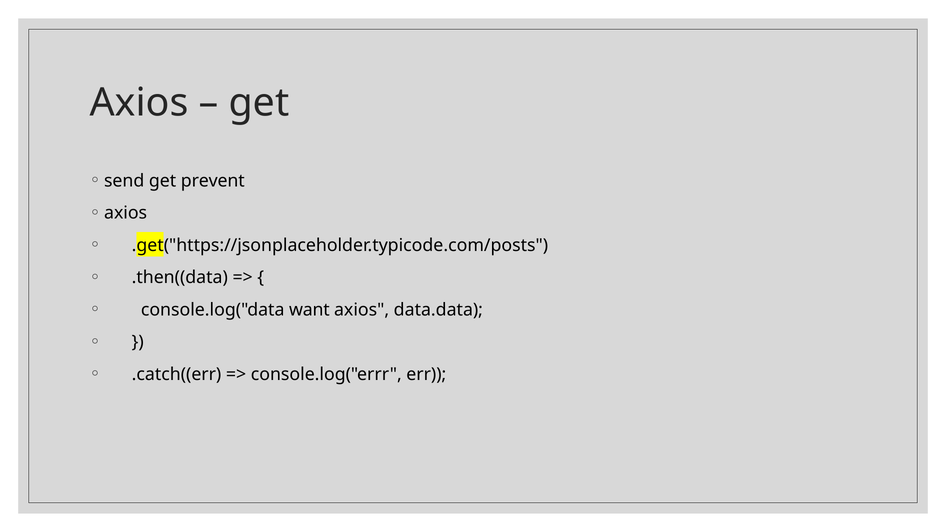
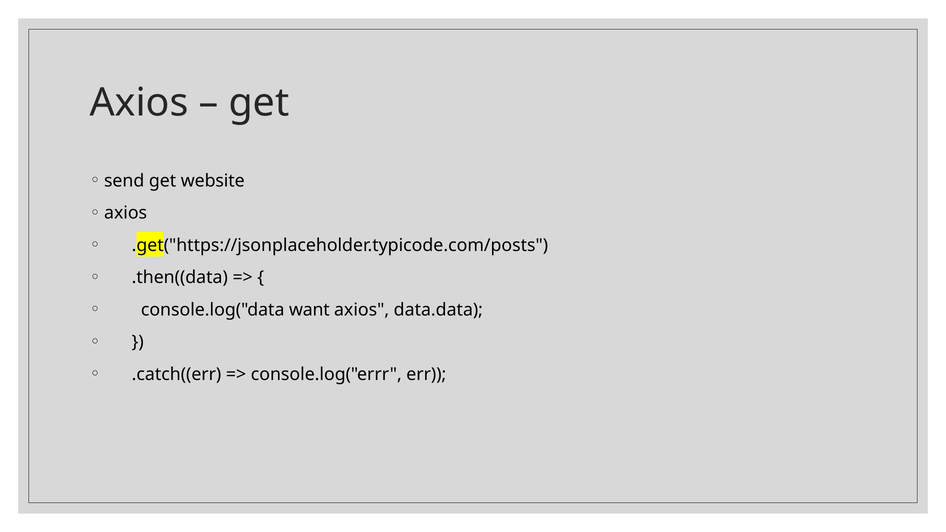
prevent: prevent -> website
